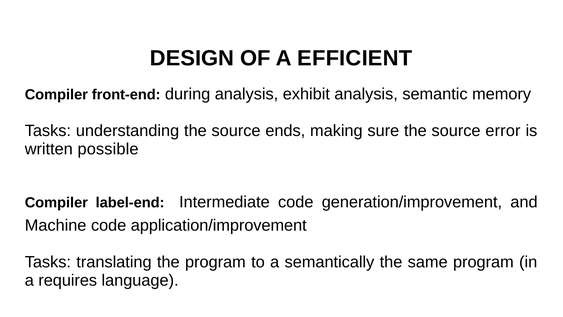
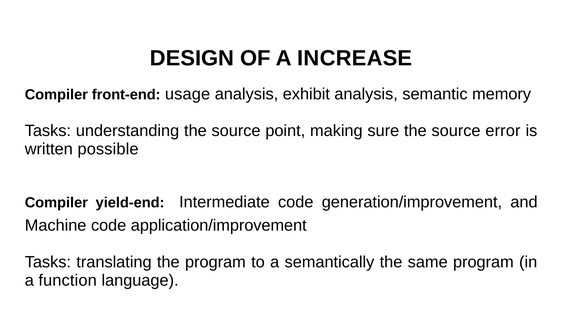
EFFICIENT: EFFICIENT -> INCREASE
during: during -> usage
ends: ends -> point
label-end: label-end -> yield-end
requires: requires -> function
